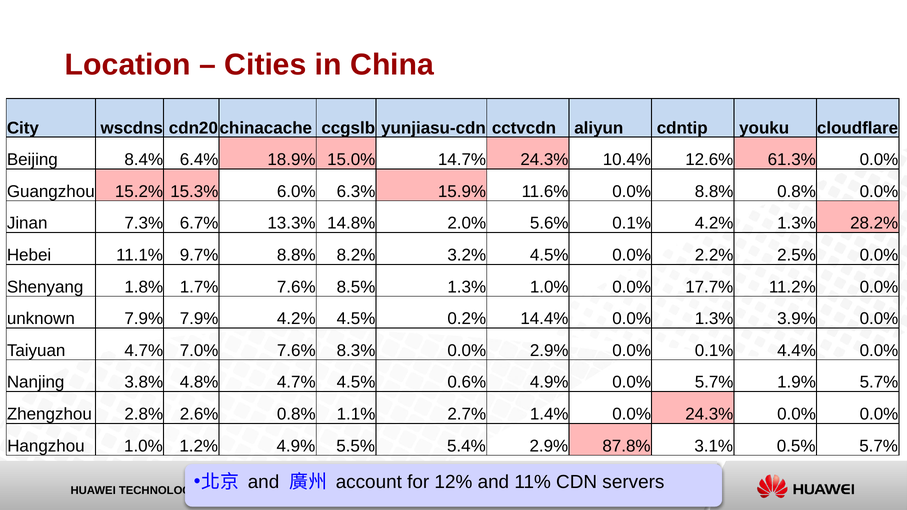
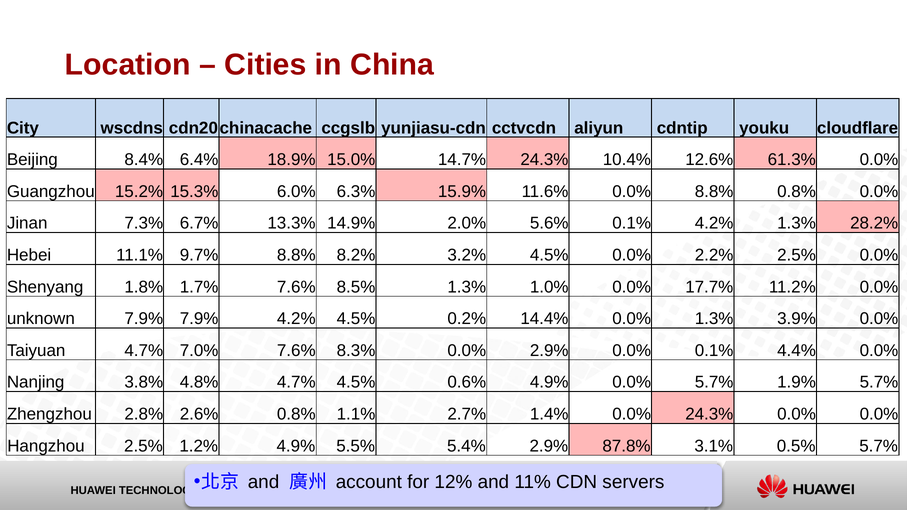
14.8%: 14.8% -> 14.9%
Hangzhou 1.0%: 1.0% -> 2.5%
